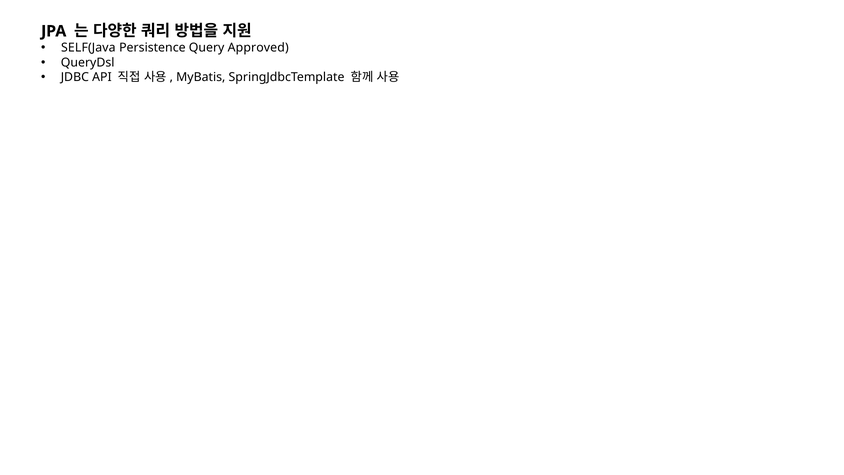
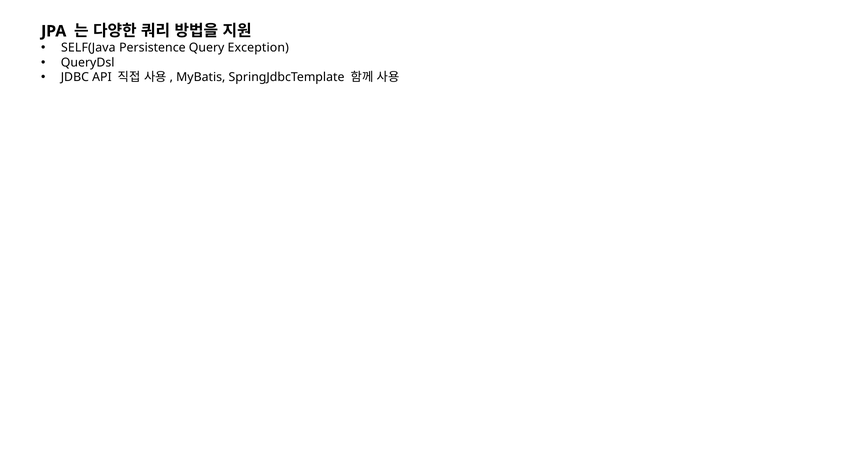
Approved: Approved -> Exception
